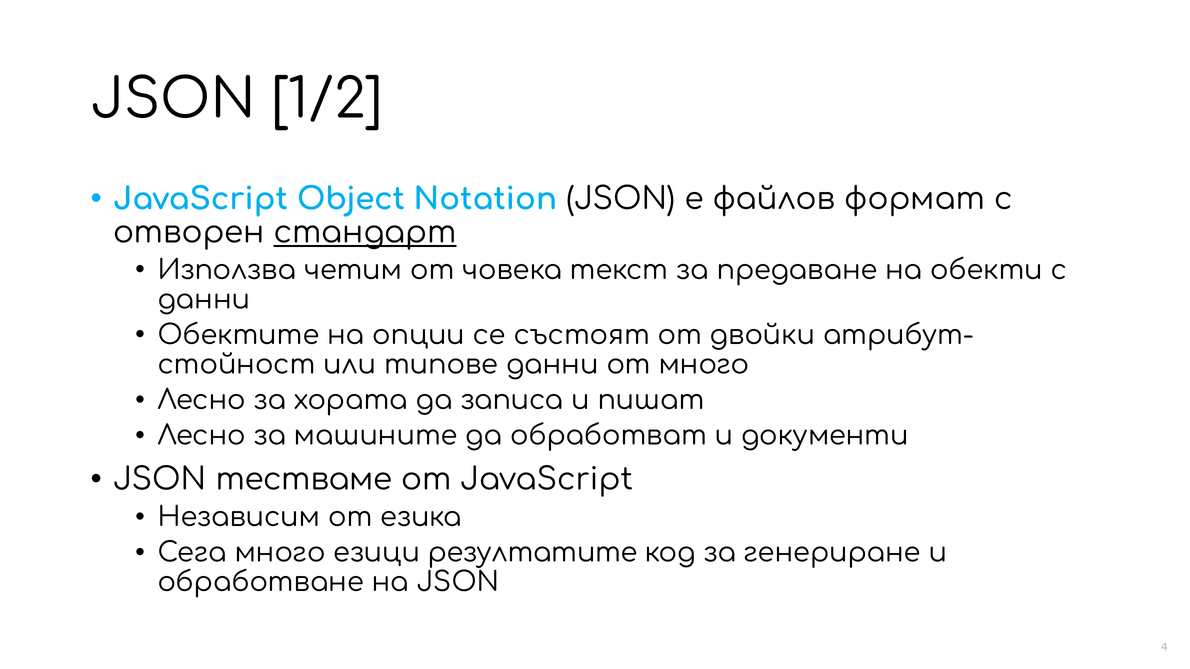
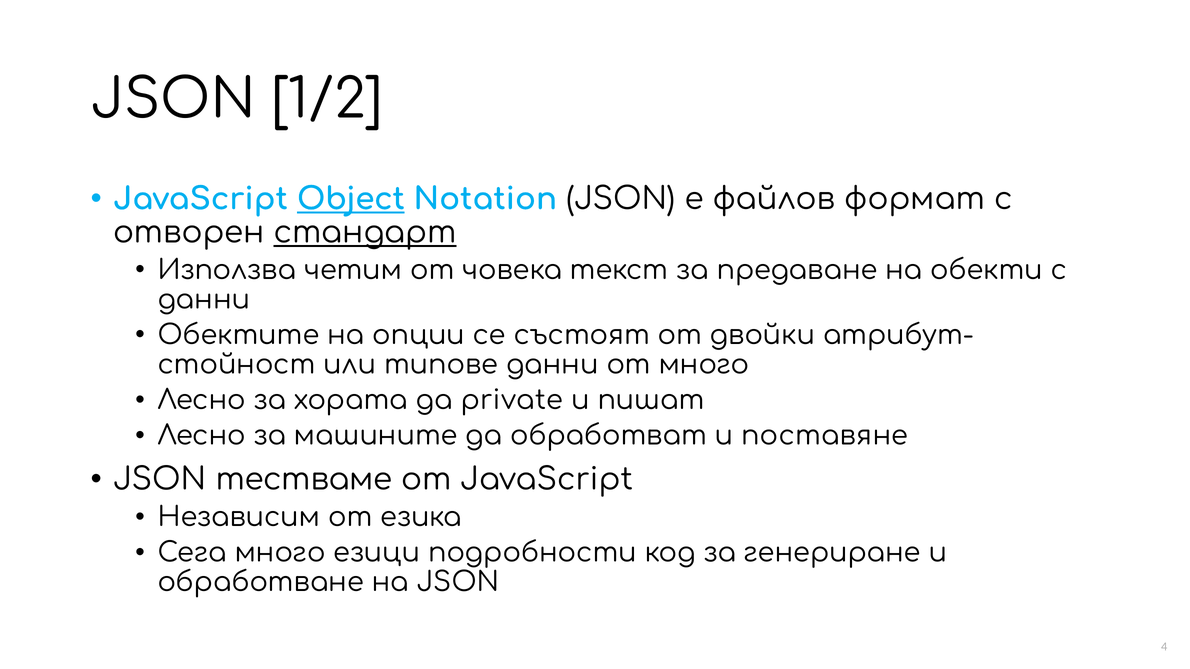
Object underline: none -> present
записа: записа -> private
документи: документи -> поставяне
резултатите: резултатите -> подробности
